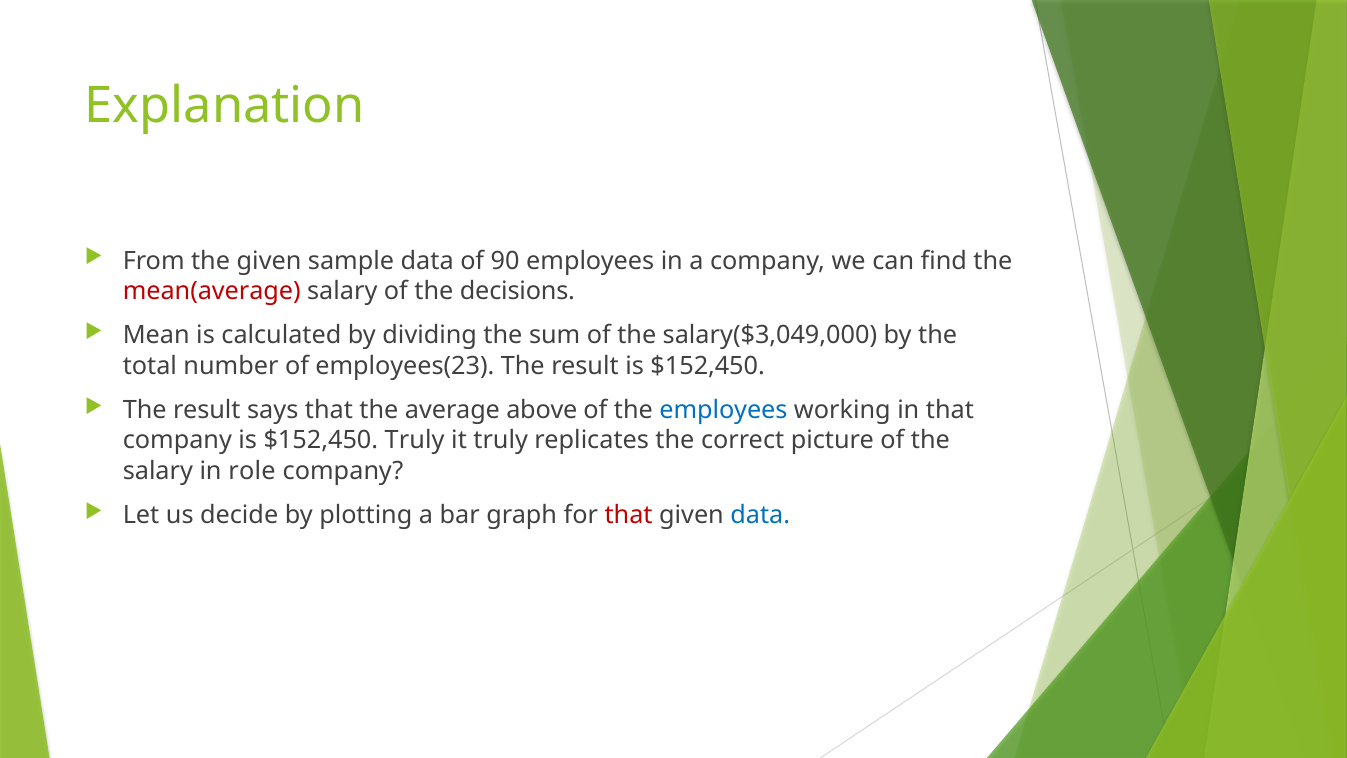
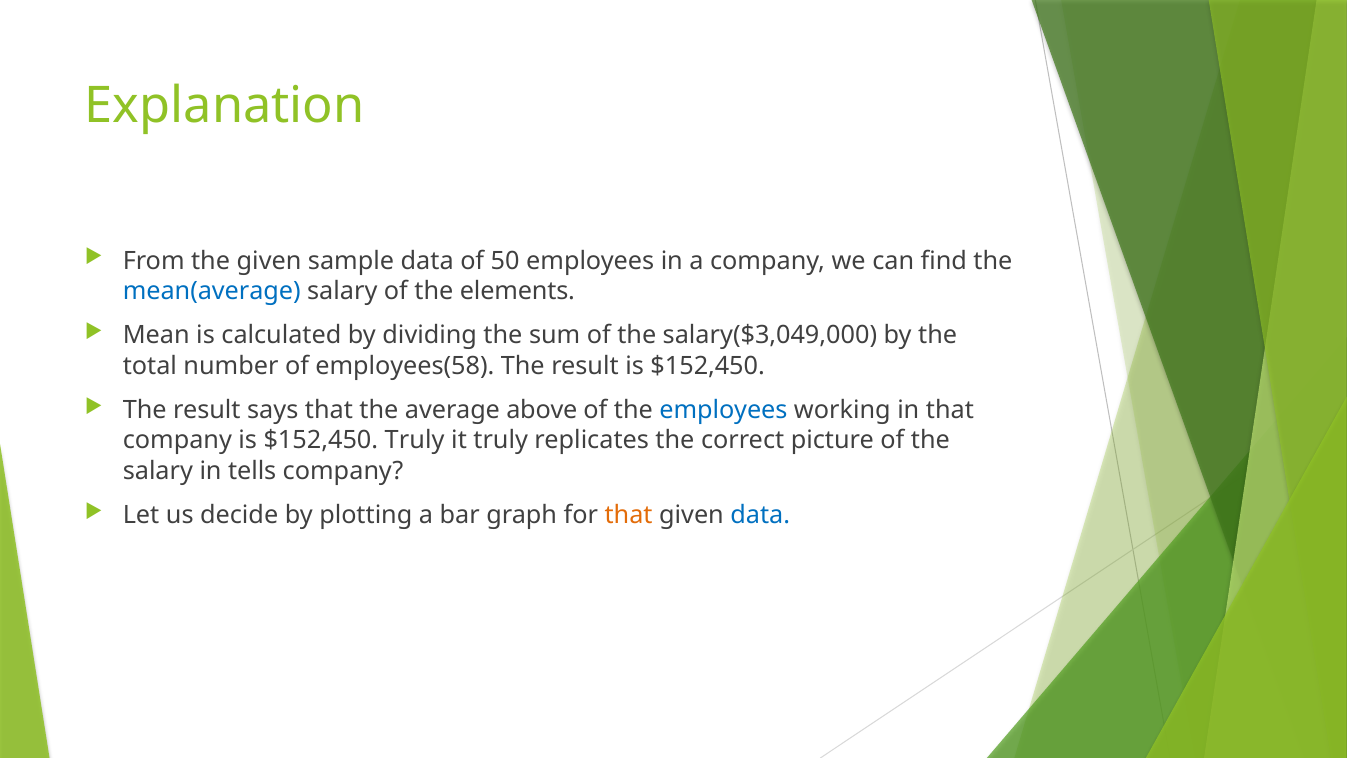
90: 90 -> 50
mean(average colour: red -> blue
decisions: decisions -> elements
employees(23: employees(23 -> employees(58
role: role -> tells
that at (629, 515) colour: red -> orange
